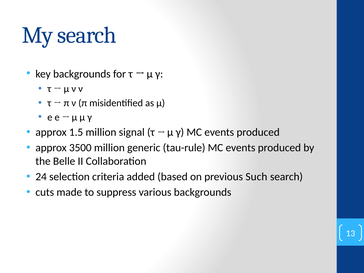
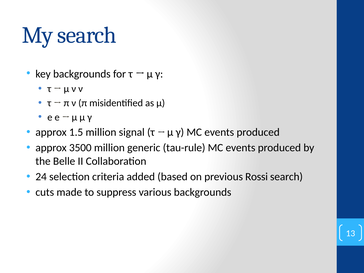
Such: Such -> Rossi
